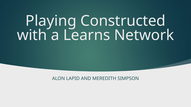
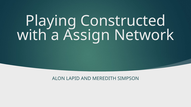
Learns: Learns -> Assign
